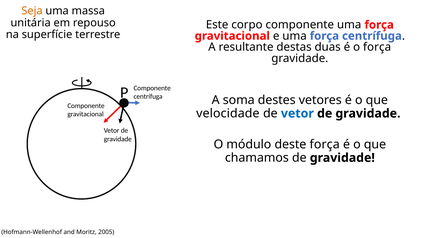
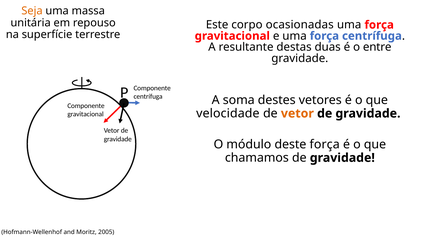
corpo componente: componente -> ocasionadas
o força: força -> entre
vetor at (297, 114) colour: blue -> orange
